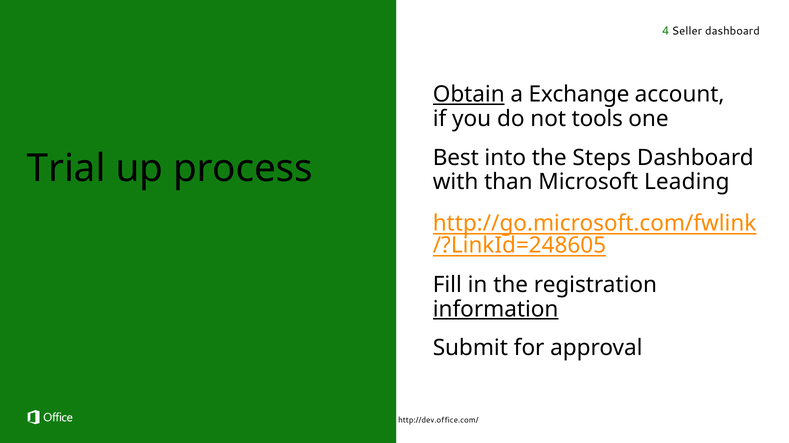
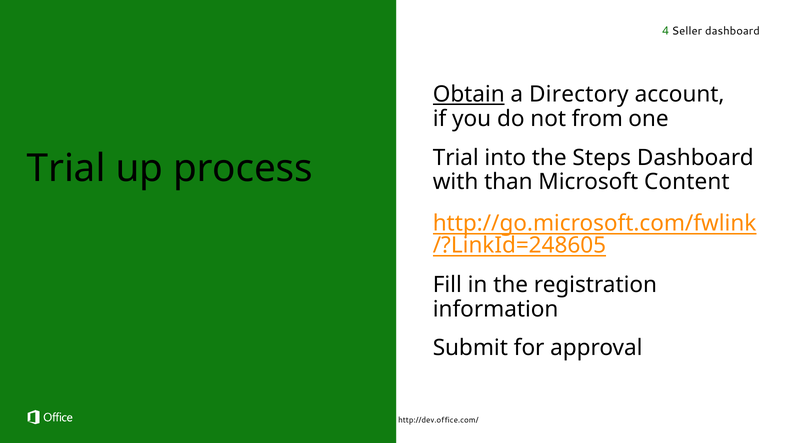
Exchange: Exchange -> Directory
tools: tools -> from
Best at (456, 158): Best -> Trial
Leading: Leading -> Content
information underline: present -> none
